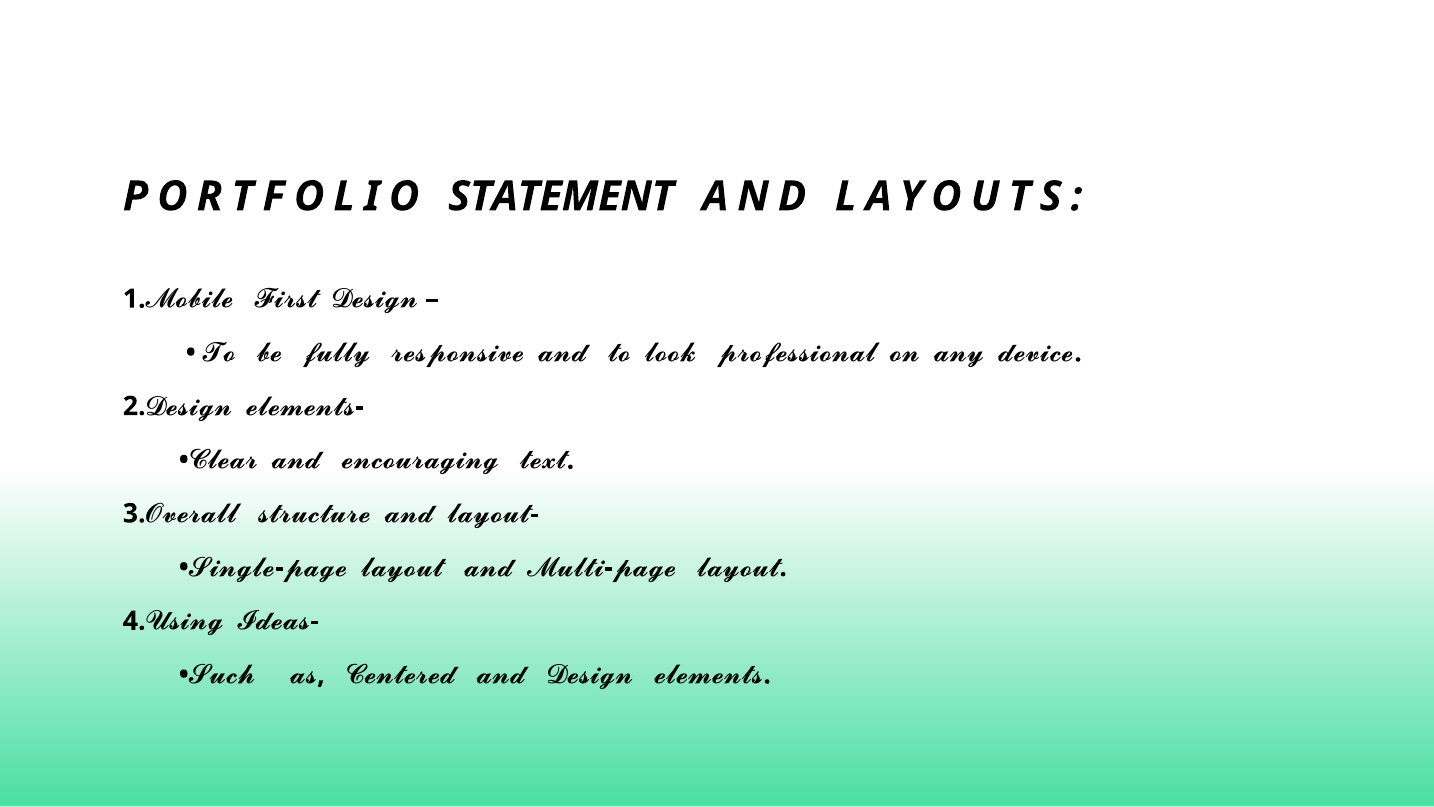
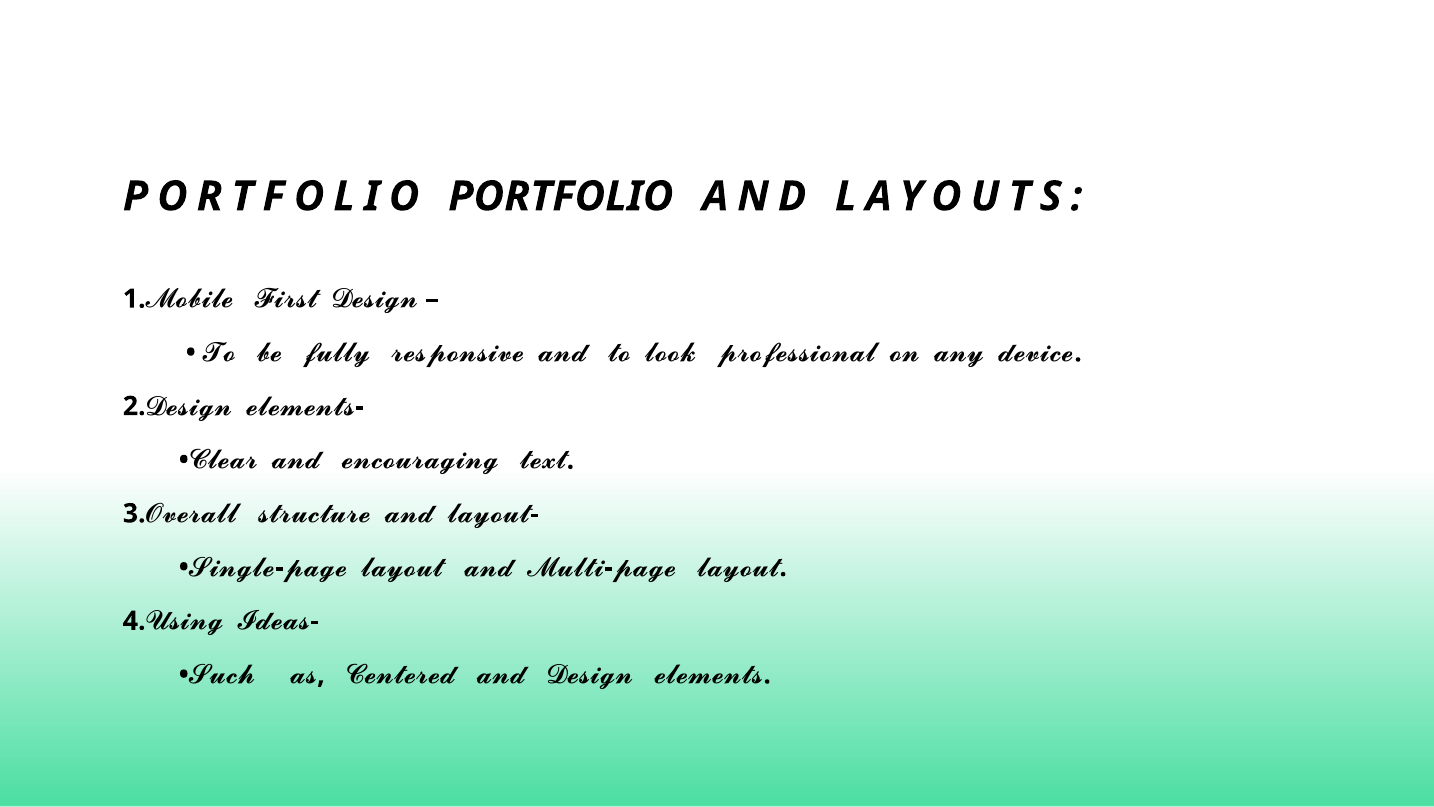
PORTFOLIO STATEMENT: STATEMENT -> PORTFOLIO
